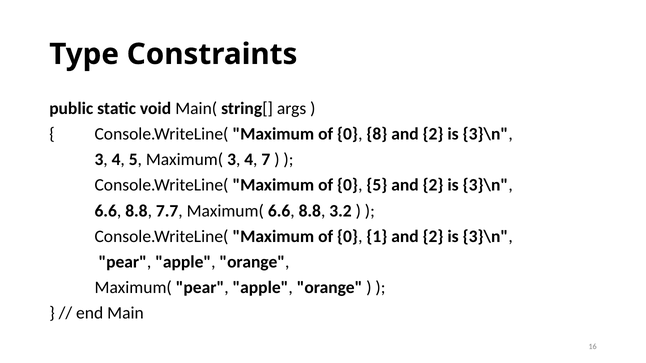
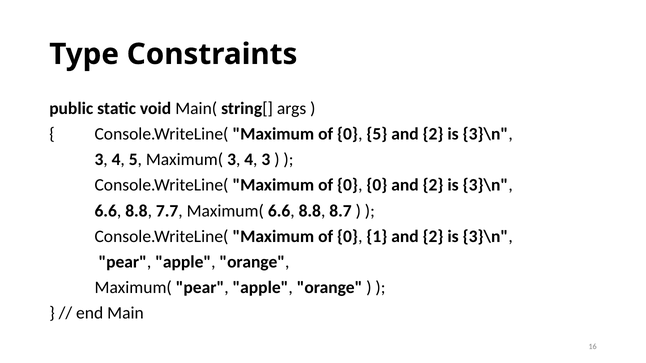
0 8: 8 -> 5
4 7: 7 -> 3
0 5: 5 -> 0
3.2: 3.2 -> 8.7
